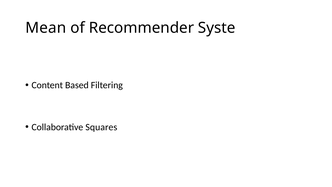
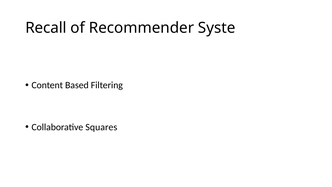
Mean: Mean -> Recall
